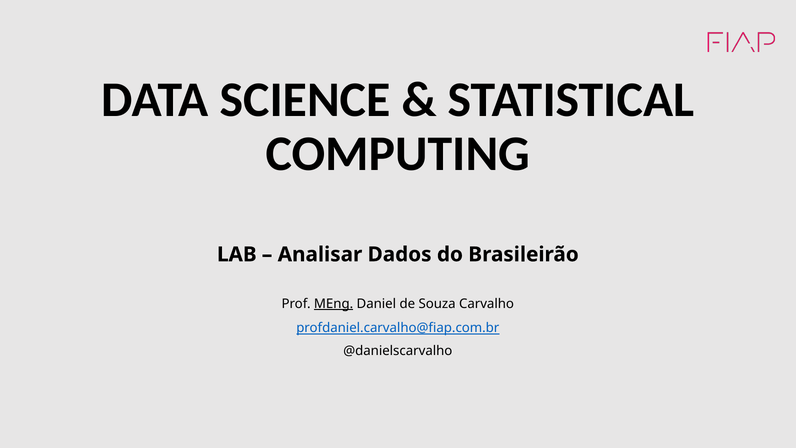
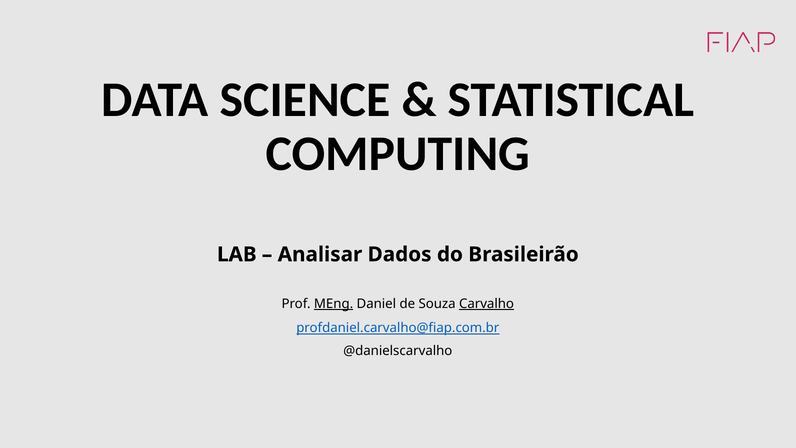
Carvalho underline: none -> present
